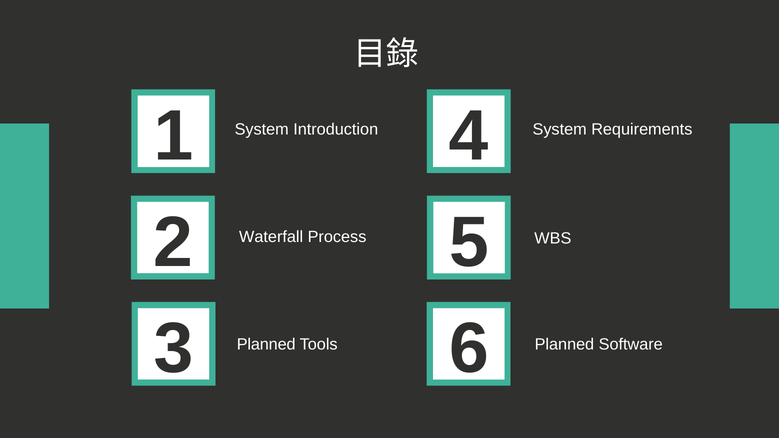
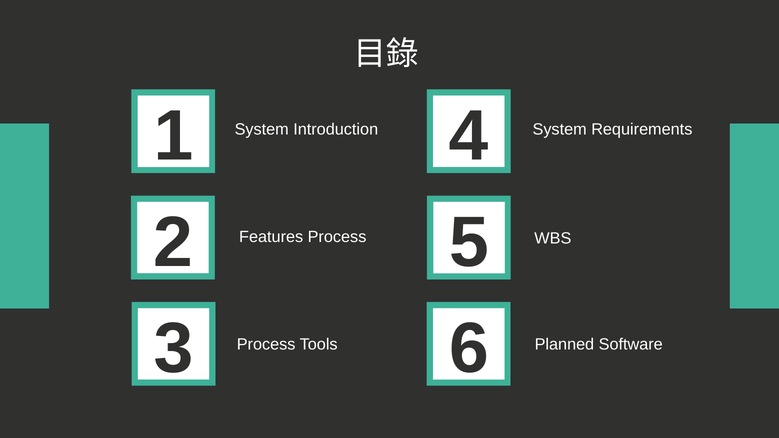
Waterfall: Waterfall -> Features
Planned at (266, 344): Planned -> Process
